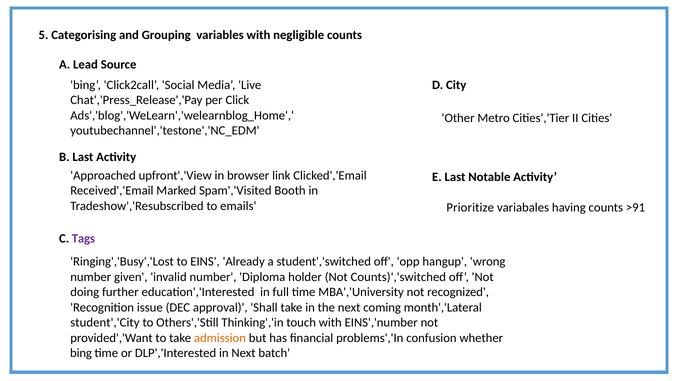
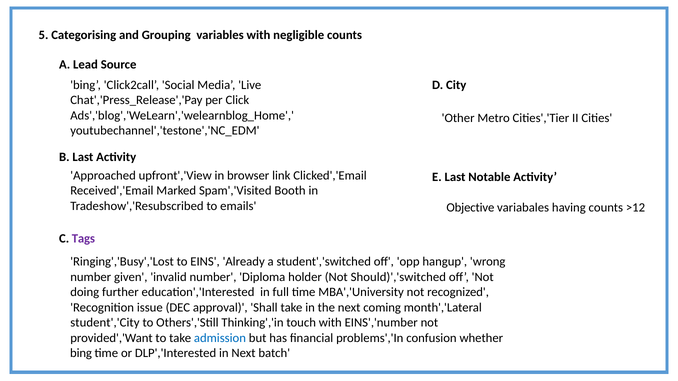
Prioritize: Prioritize -> Objective
>91: >91 -> >12
Counts)','switched: Counts)','switched -> Should)','switched
admission colour: orange -> blue
